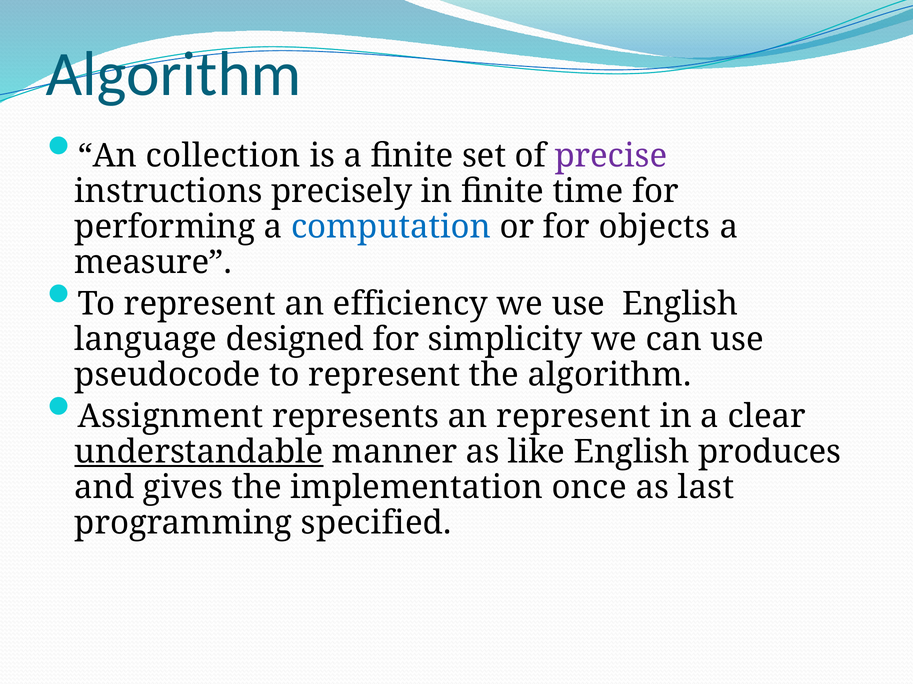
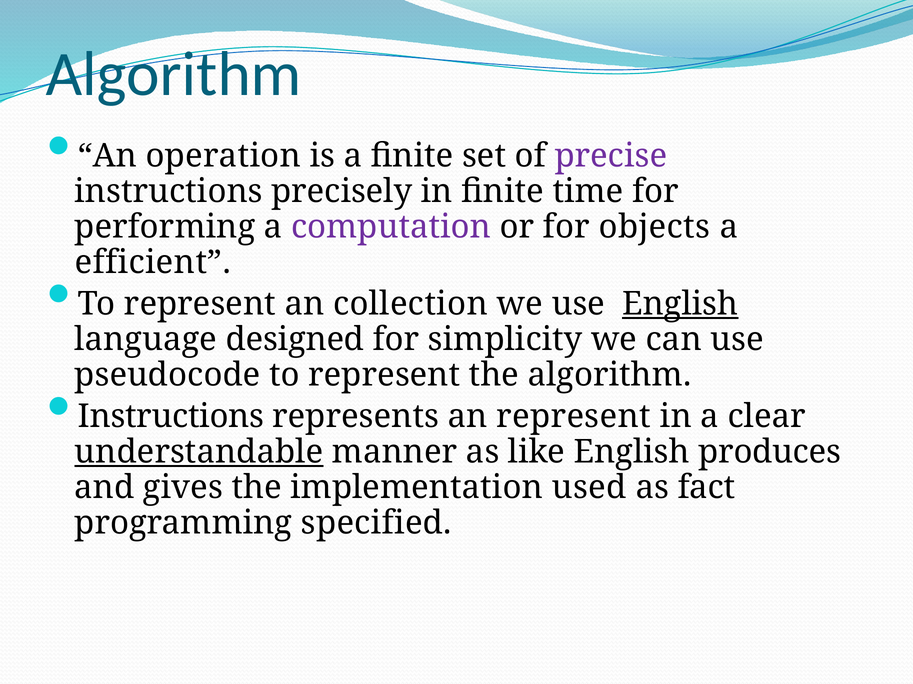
collection: collection -> operation
computation colour: blue -> purple
measure: measure -> efficient
efficiency: efficiency -> collection
English at (680, 304) underline: none -> present
Assignment at (171, 417): Assignment -> Instructions
once: once -> used
last: last -> fact
